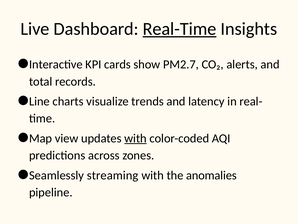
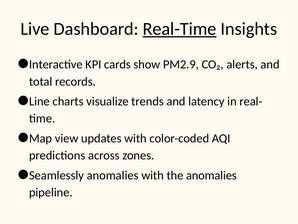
PM2.7: PM2.7 -> PM2.9
with at (136, 138) underline: present -> none
Seamlessly streaming: streaming -> anomalies
